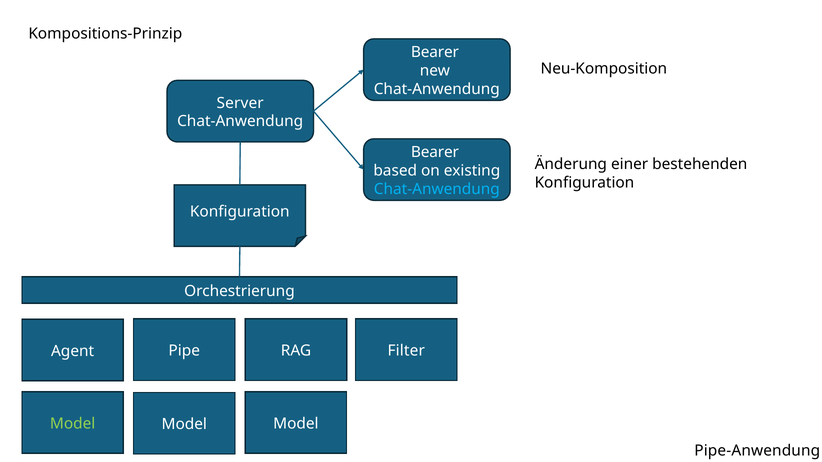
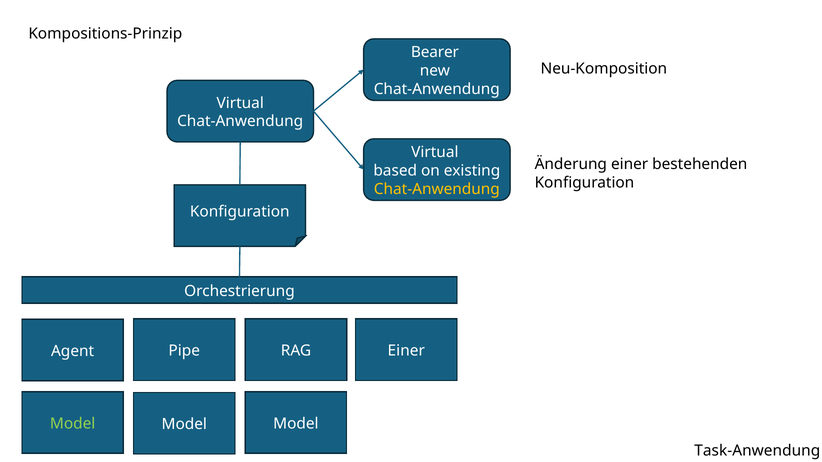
Server at (240, 103): Server -> Virtual
Bearer at (435, 152): Bearer -> Virtual
Chat-Anwendung at (437, 189) colour: light blue -> yellow
RAG Filter: Filter -> Einer
Pipe-Anwendung: Pipe-Anwendung -> Task-Anwendung
